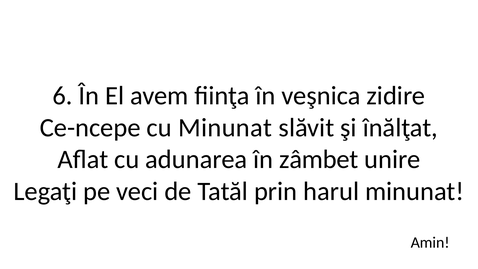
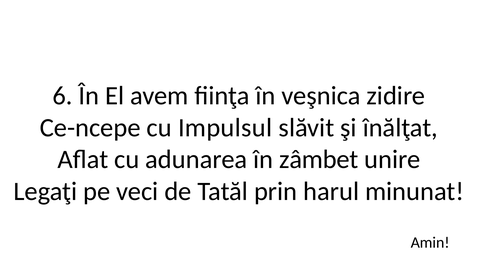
cu Minunat: Minunat -> Impulsul
